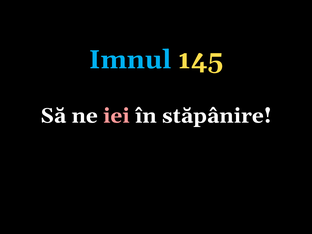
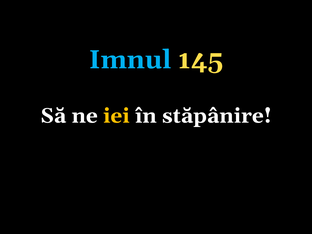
iei colour: pink -> yellow
